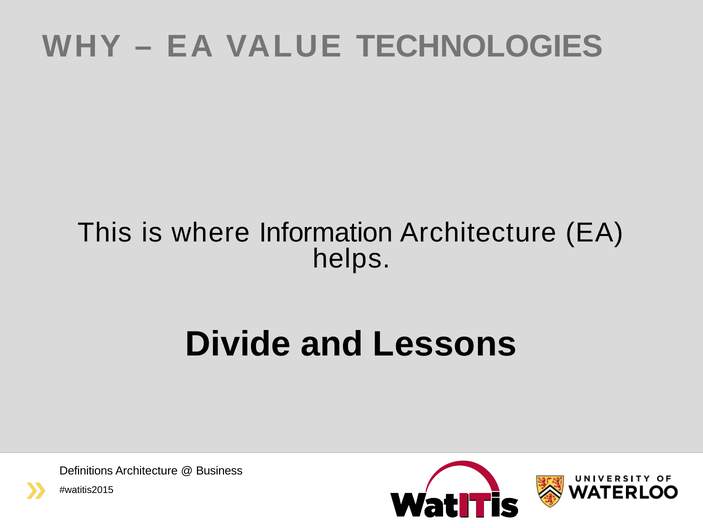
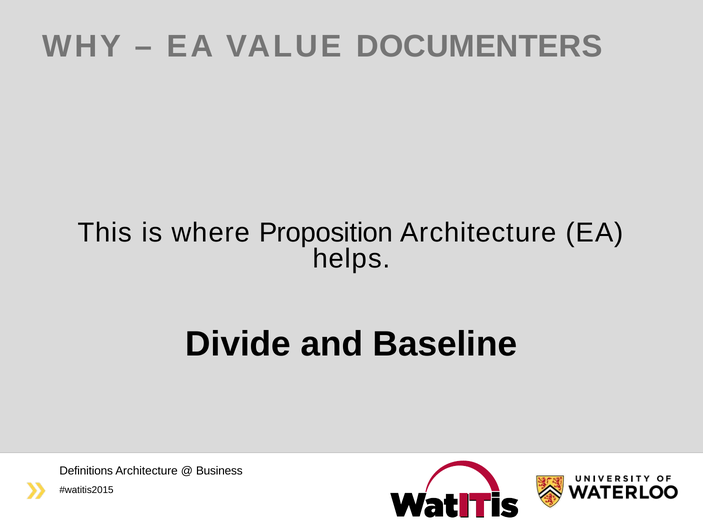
TECHNOLOGIES: TECHNOLOGIES -> DOCUMENTERS
Information: Information -> Proposition
Lessons: Lessons -> Baseline
